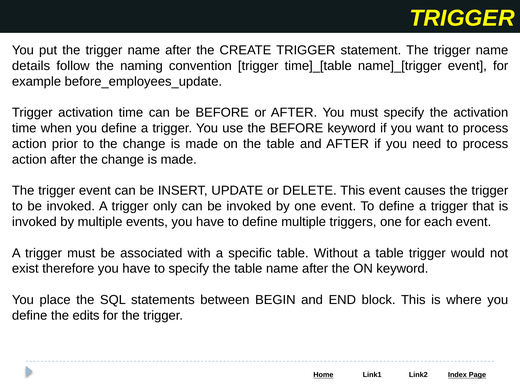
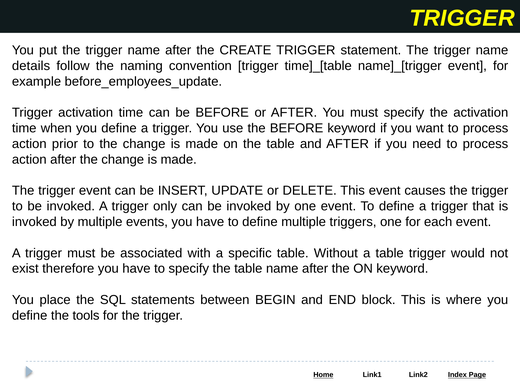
edits: edits -> tools
